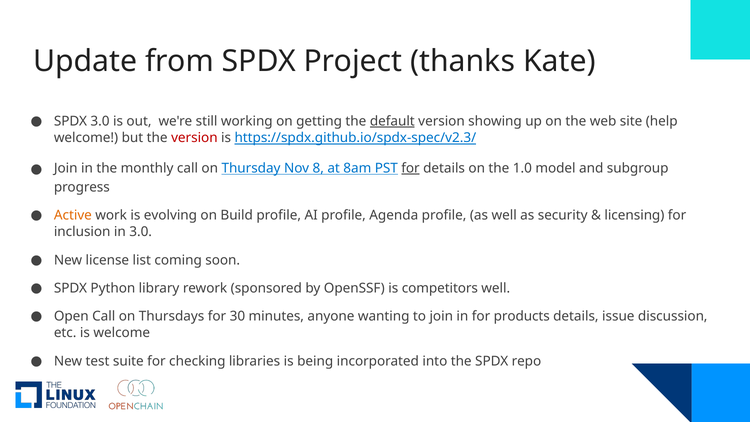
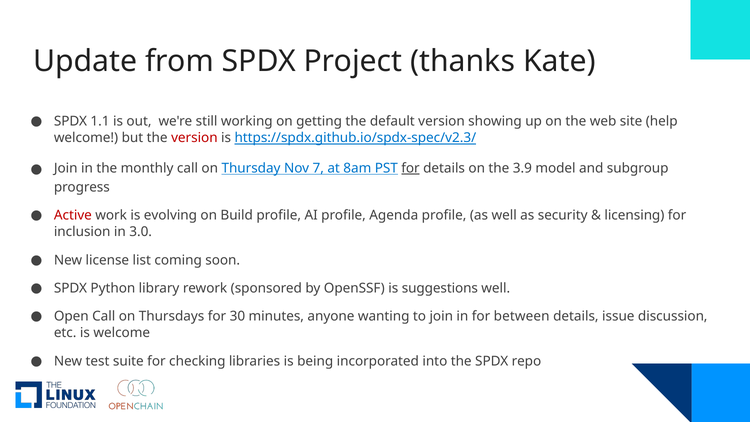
SPDX 3.0: 3.0 -> 1.1
default underline: present -> none
8: 8 -> 7
1.0: 1.0 -> 3.9
Active colour: orange -> red
competitors: competitors -> suggestions
products: products -> between
